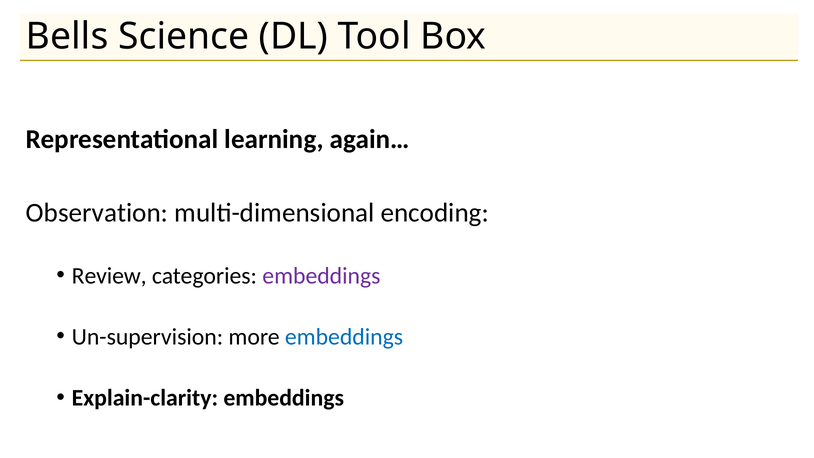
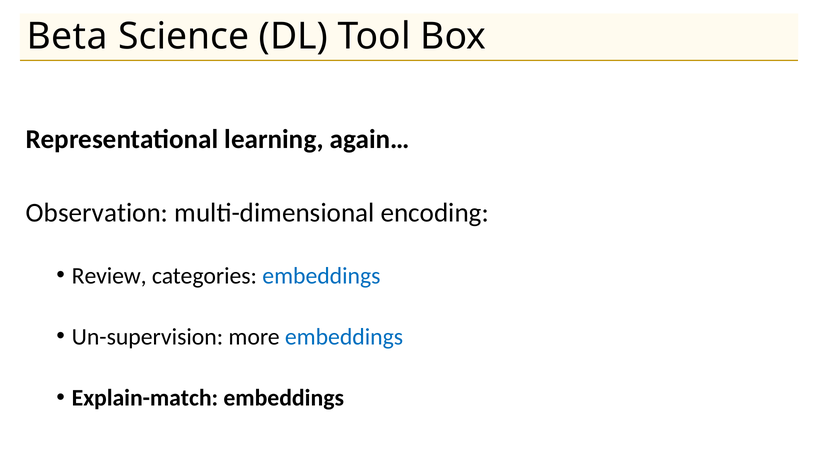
Bells: Bells -> Beta
embeddings at (321, 276) colour: purple -> blue
Explain-clarity: Explain-clarity -> Explain-match
